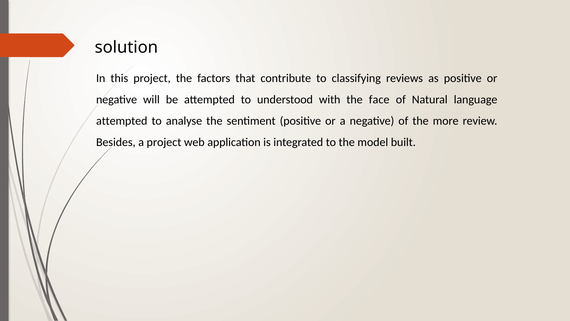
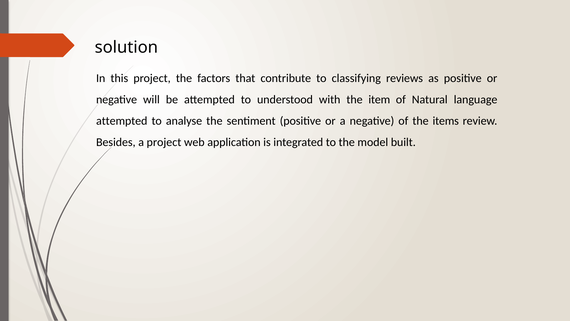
face: face -> item
more: more -> items
